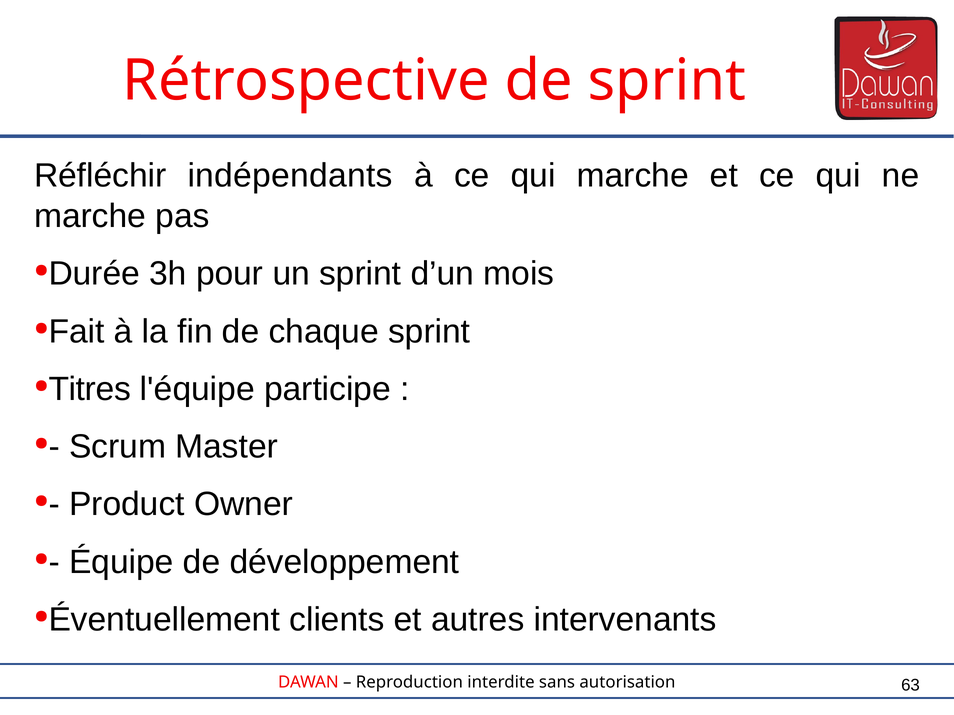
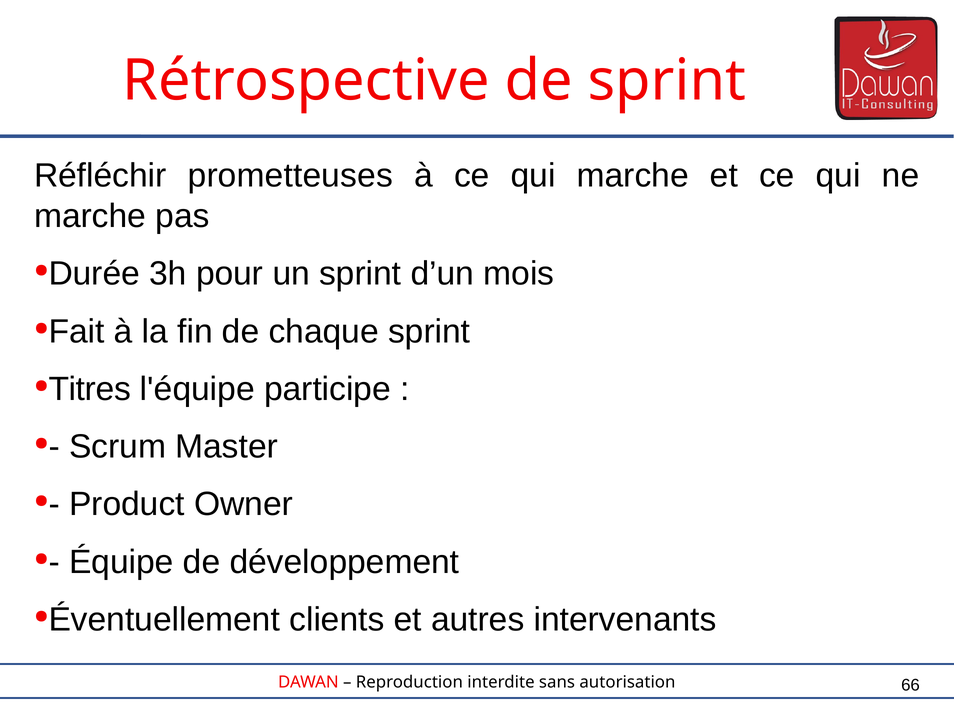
indépendants: indépendants -> prometteuses
63: 63 -> 66
